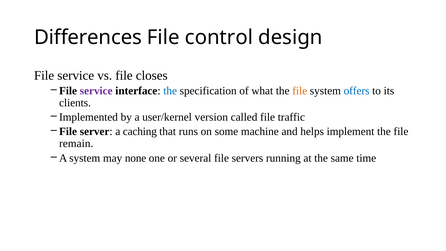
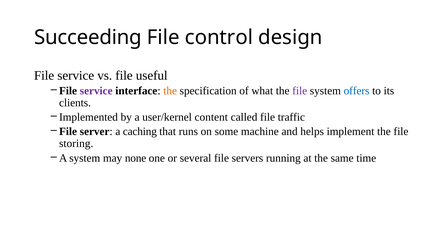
Differences: Differences -> Succeeding
closes: closes -> useful
the at (170, 91) colour: blue -> orange
file at (300, 91) colour: orange -> purple
version: version -> content
remain: remain -> storing
